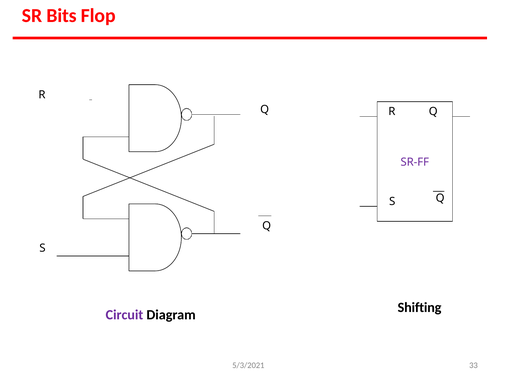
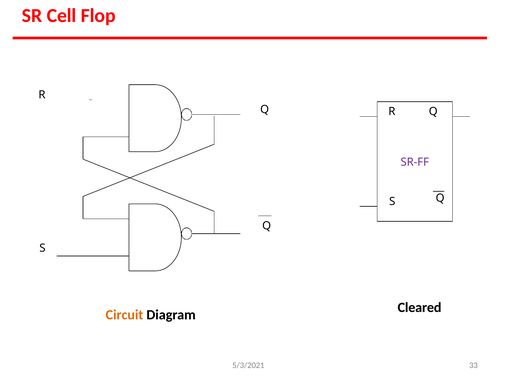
Bits: Bits -> Cell
Shifting: Shifting -> Cleared
Circuit colour: purple -> orange
